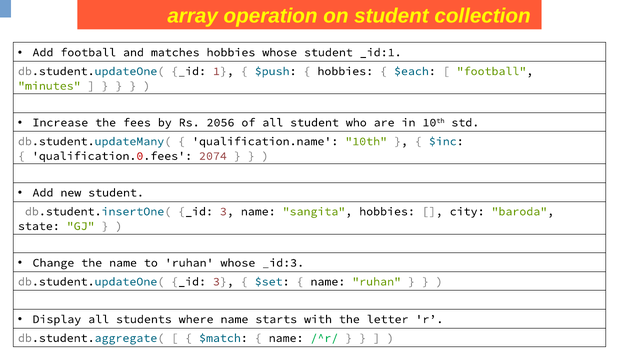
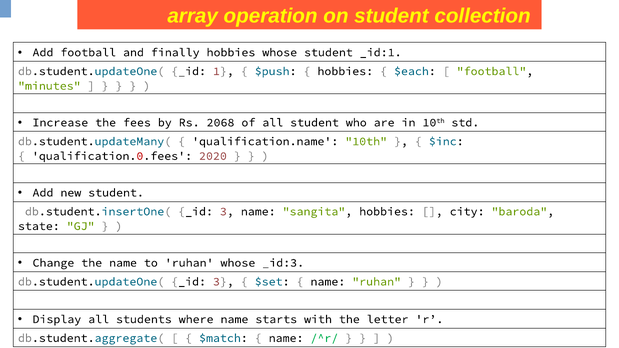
matches: matches -> finally
2056: 2056 -> 2068
2074: 2074 -> 2020
